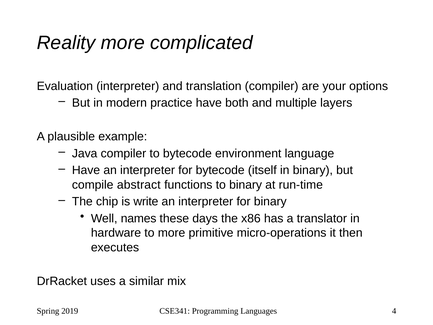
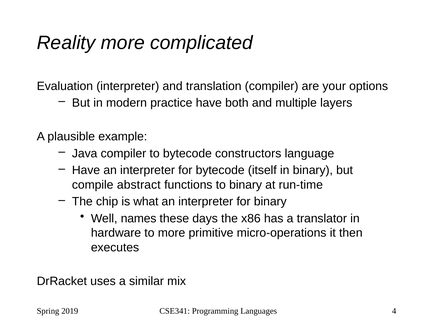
environment: environment -> constructors
write: write -> what
